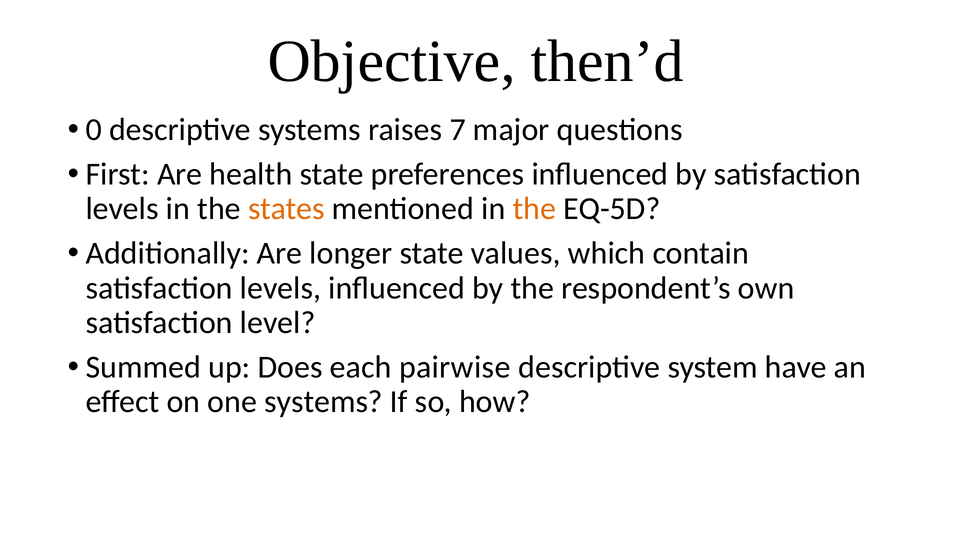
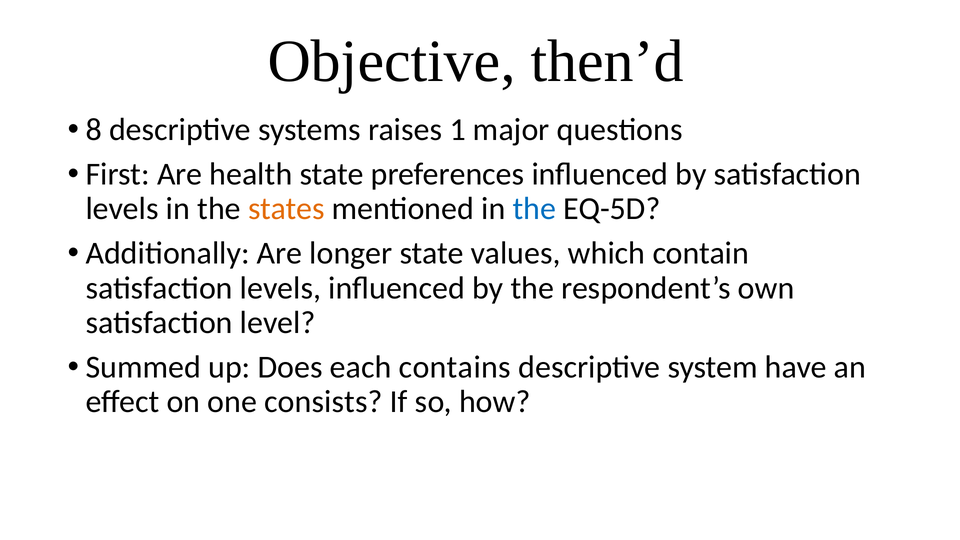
0: 0 -> 8
7: 7 -> 1
the at (534, 209) colour: orange -> blue
pairwise: pairwise -> contains
one systems: systems -> consists
